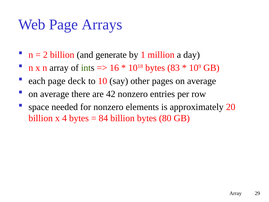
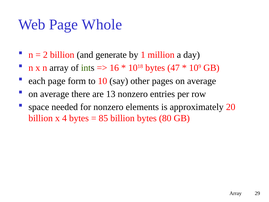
Arrays: Arrays -> Whole
83: 83 -> 47
deck: deck -> form
42: 42 -> 13
84: 84 -> 85
